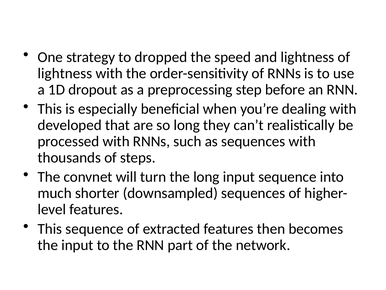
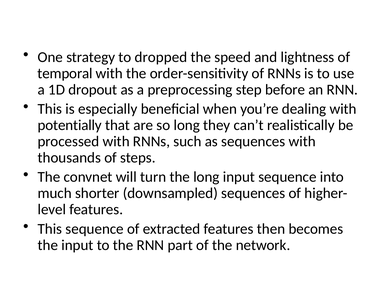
lightness at (65, 73): lightness -> temporal
developed: developed -> potentially
